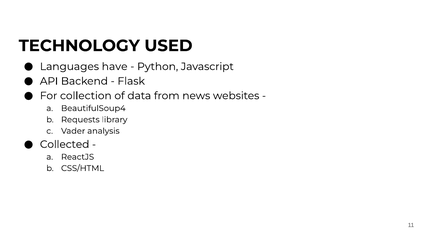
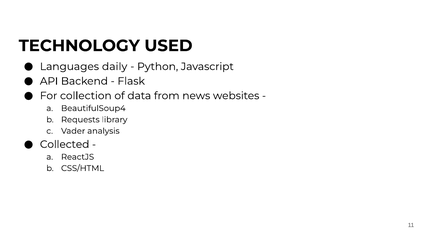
have: have -> daily
